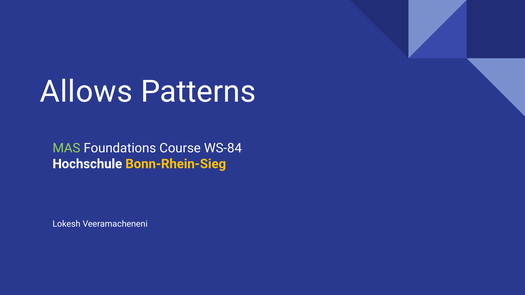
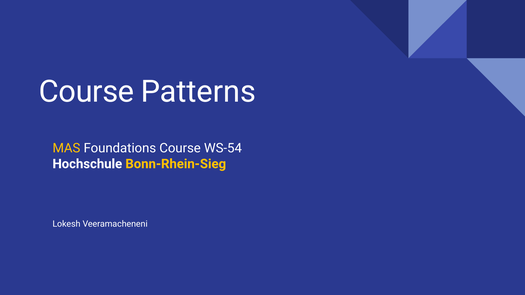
Allows at (86, 92): Allows -> Course
MAS colour: light green -> yellow
WS-84: WS-84 -> WS-54
